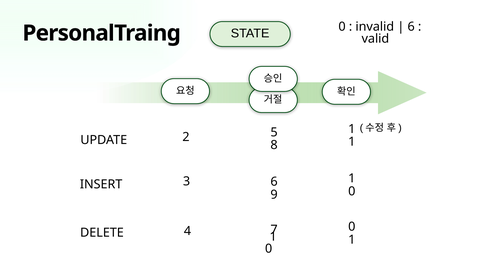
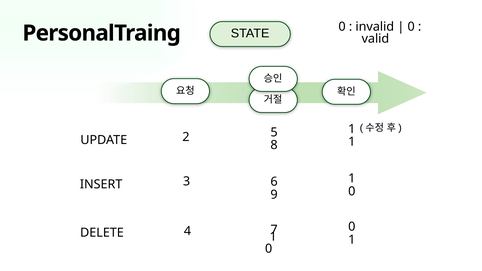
6 at (411, 27): 6 -> 0
